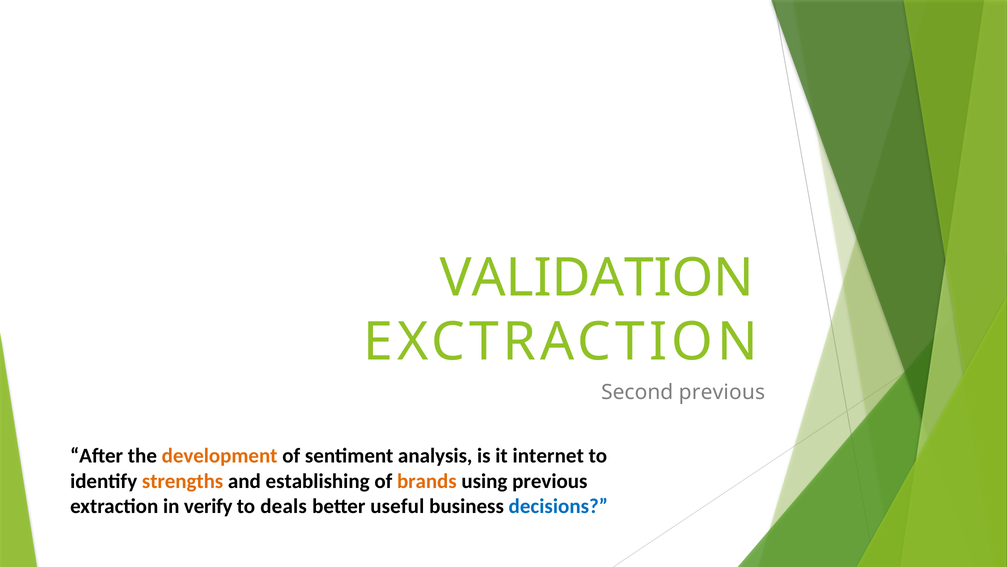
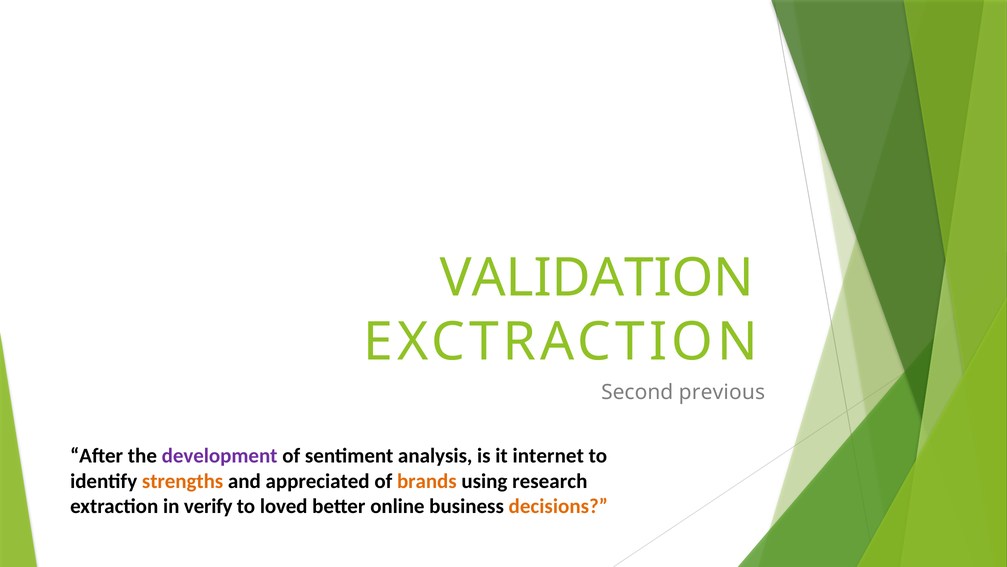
development colour: orange -> purple
establishing: establishing -> appreciated
using previous: previous -> research
deals: deals -> loved
useful: useful -> online
decisions colour: blue -> orange
